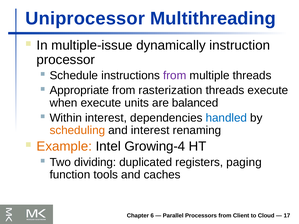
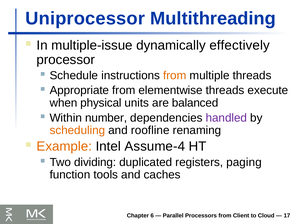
instruction: instruction -> effectively
from at (175, 76) colour: purple -> orange
rasterization: rasterization -> elementwise
when execute: execute -> physical
Within interest: interest -> number
handled colour: blue -> purple
and interest: interest -> roofline
Growing-4: Growing-4 -> Assume-4
